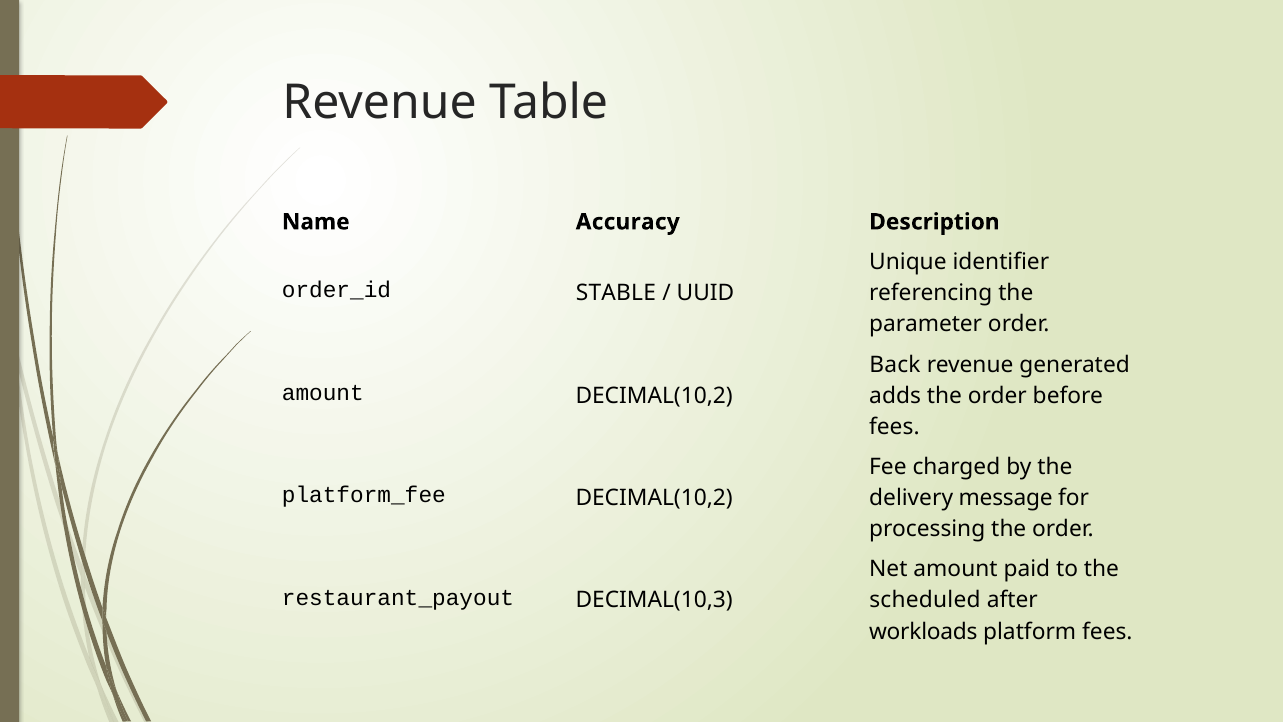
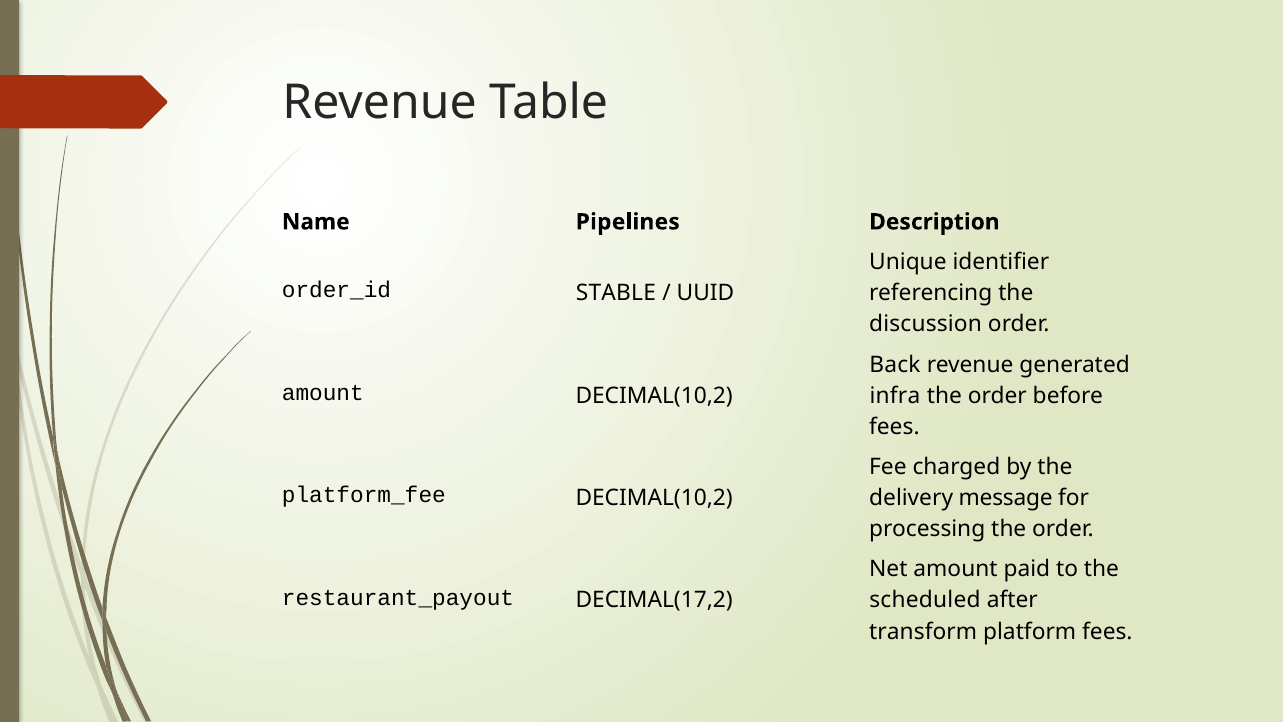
Accuracy: Accuracy -> Pipelines
parameter: parameter -> discussion
adds: adds -> infra
DECIMAL(10,3: DECIMAL(10,3 -> DECIMAL(17,2
workloads: workloads -> transform
